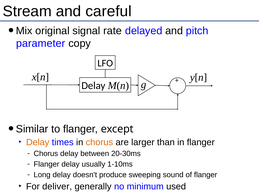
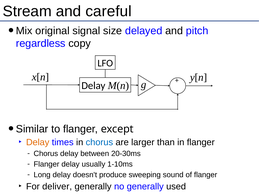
rate: rate -> size
parameter: parameter -> regardless
chorus at (99, 142) colour: orange -> blue
no minimum: minimum -> generally
